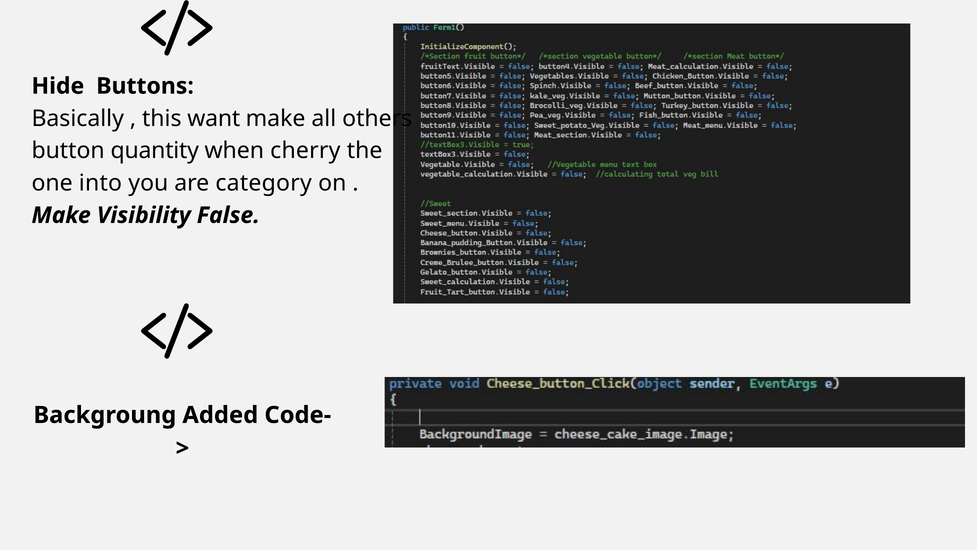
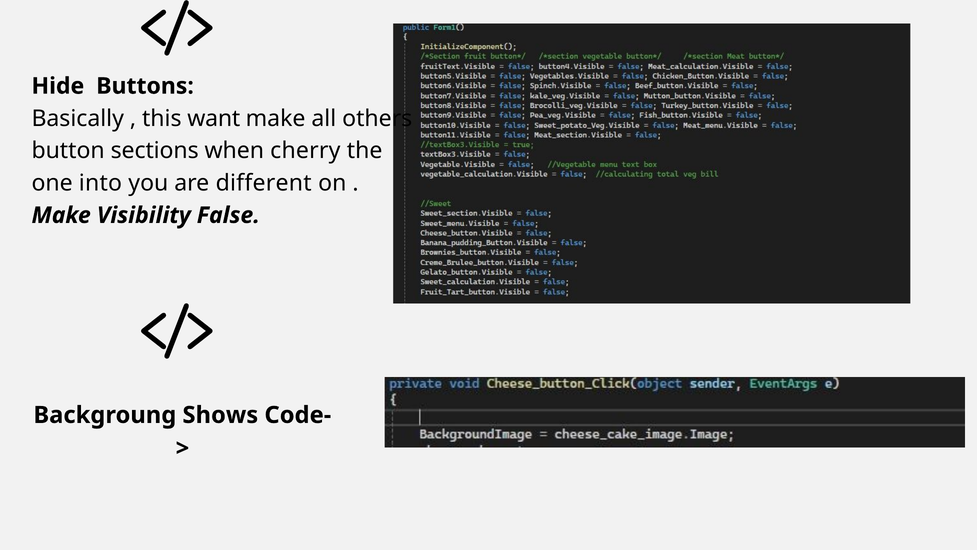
quantity: quantity -> sections
category: category -> different
Added: Added -> Shows
